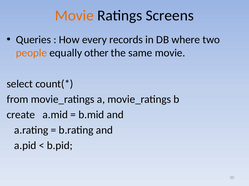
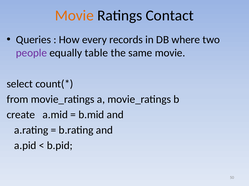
Screens: Screens -> Contact
people colour: orange -> purple
other: other -> table
